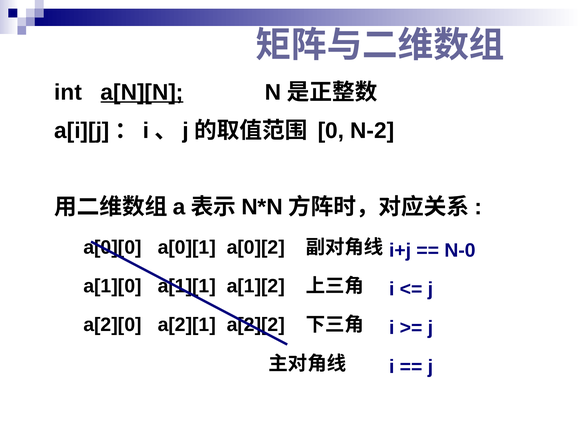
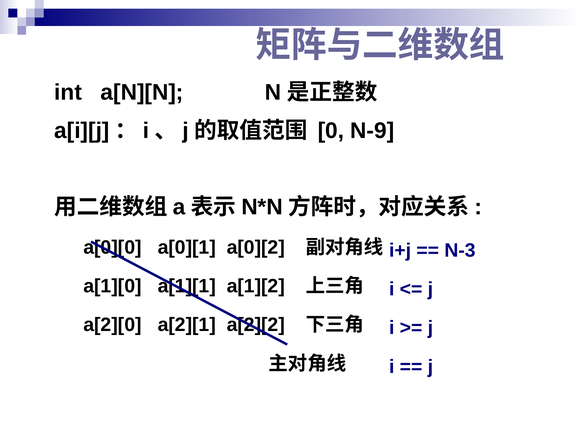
a[N][N underline: present -> none
N-2: N-2 -> N-9
N-0: N-0 -> N-3
